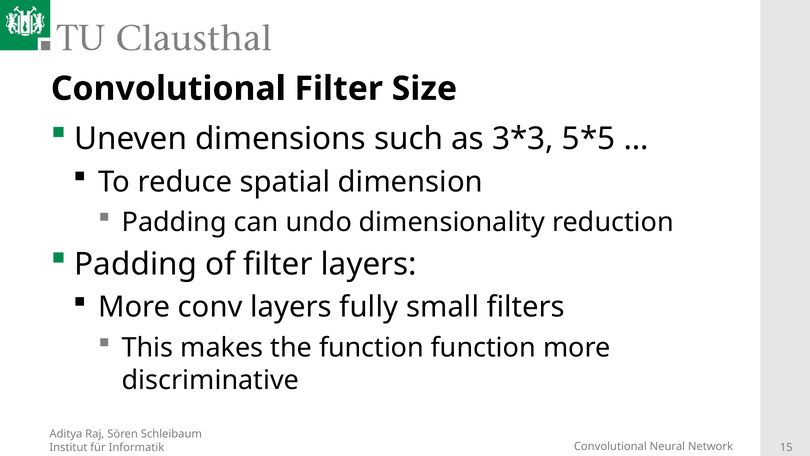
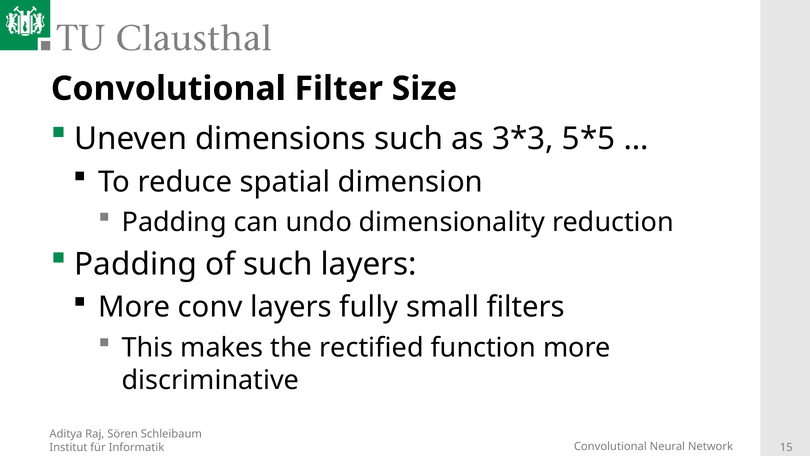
of filter: filter -> such
the function: function -> rectified
